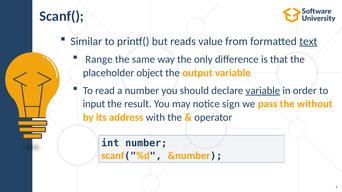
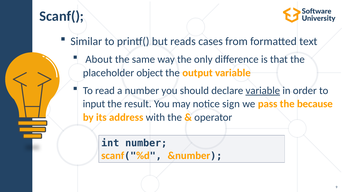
value: value -> cases
text underline: present -> none
Range: Range -> About
without: without -> because
